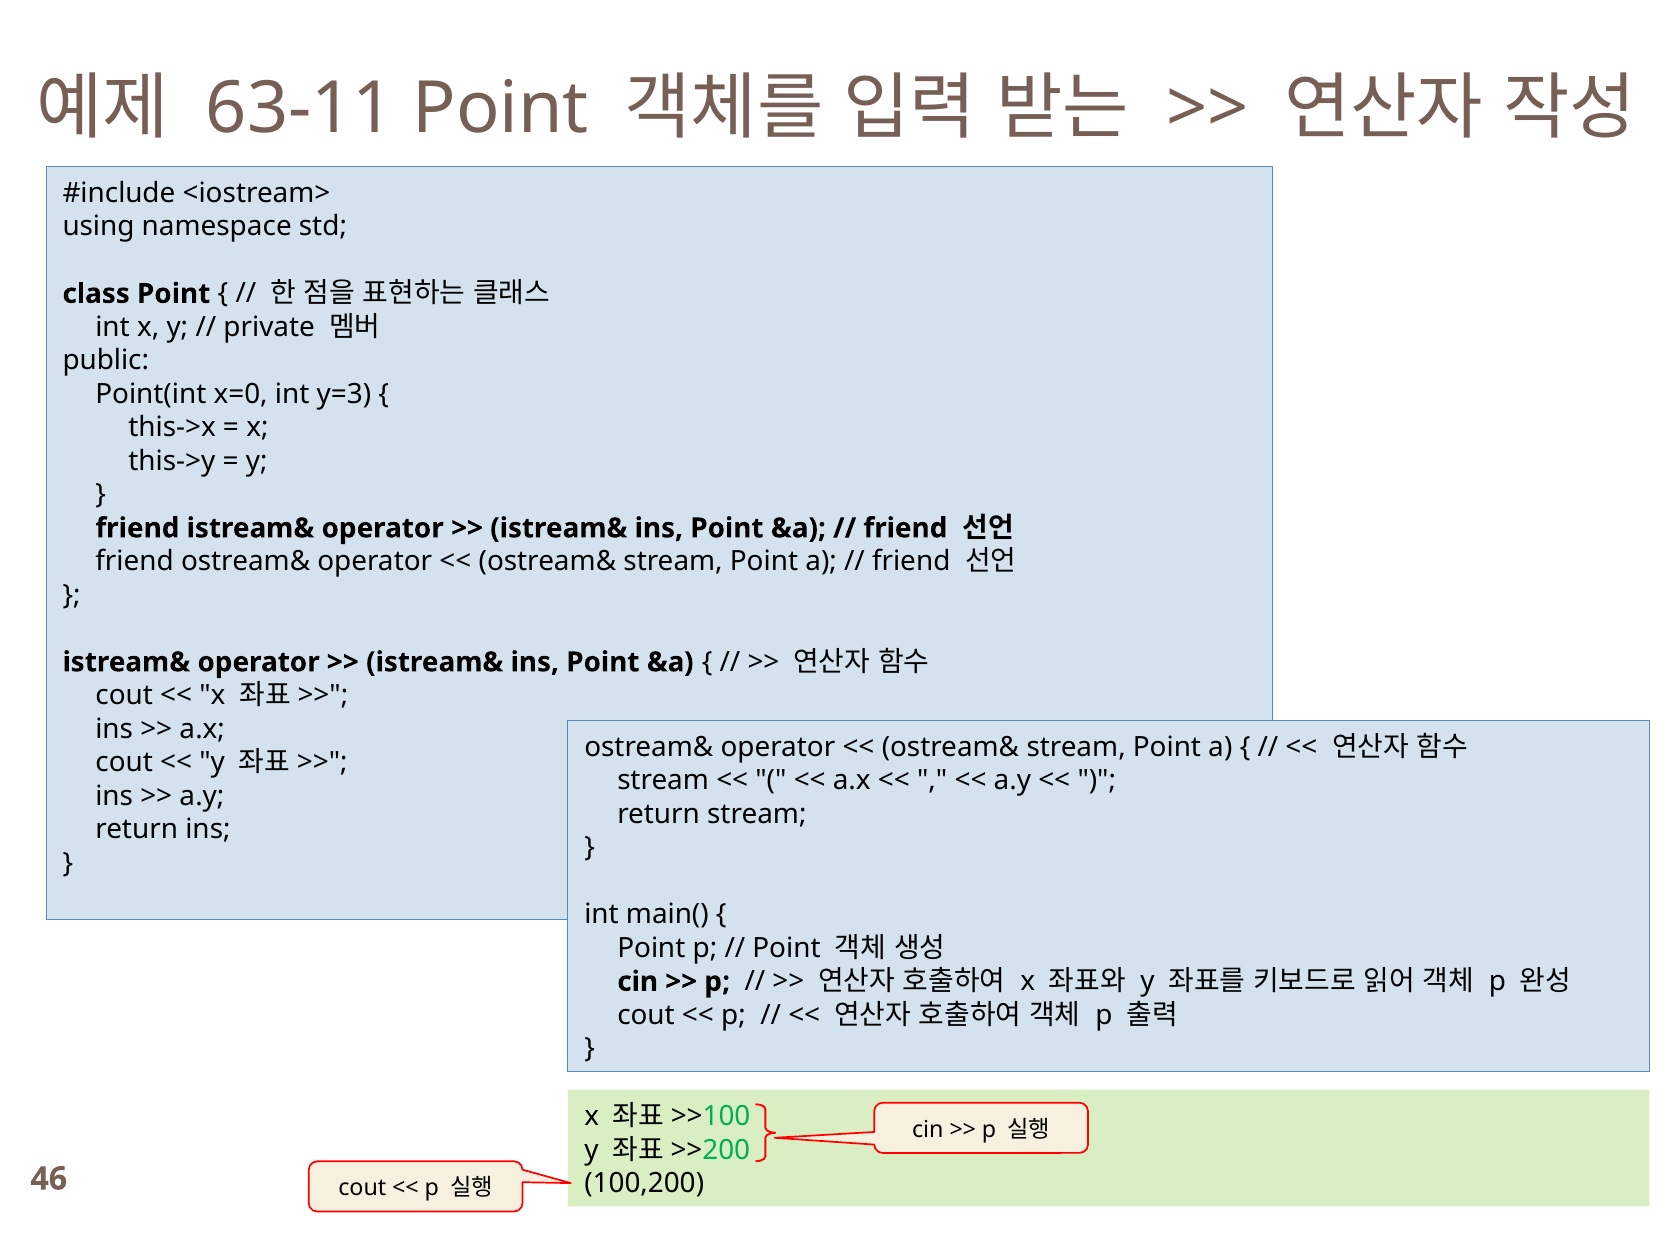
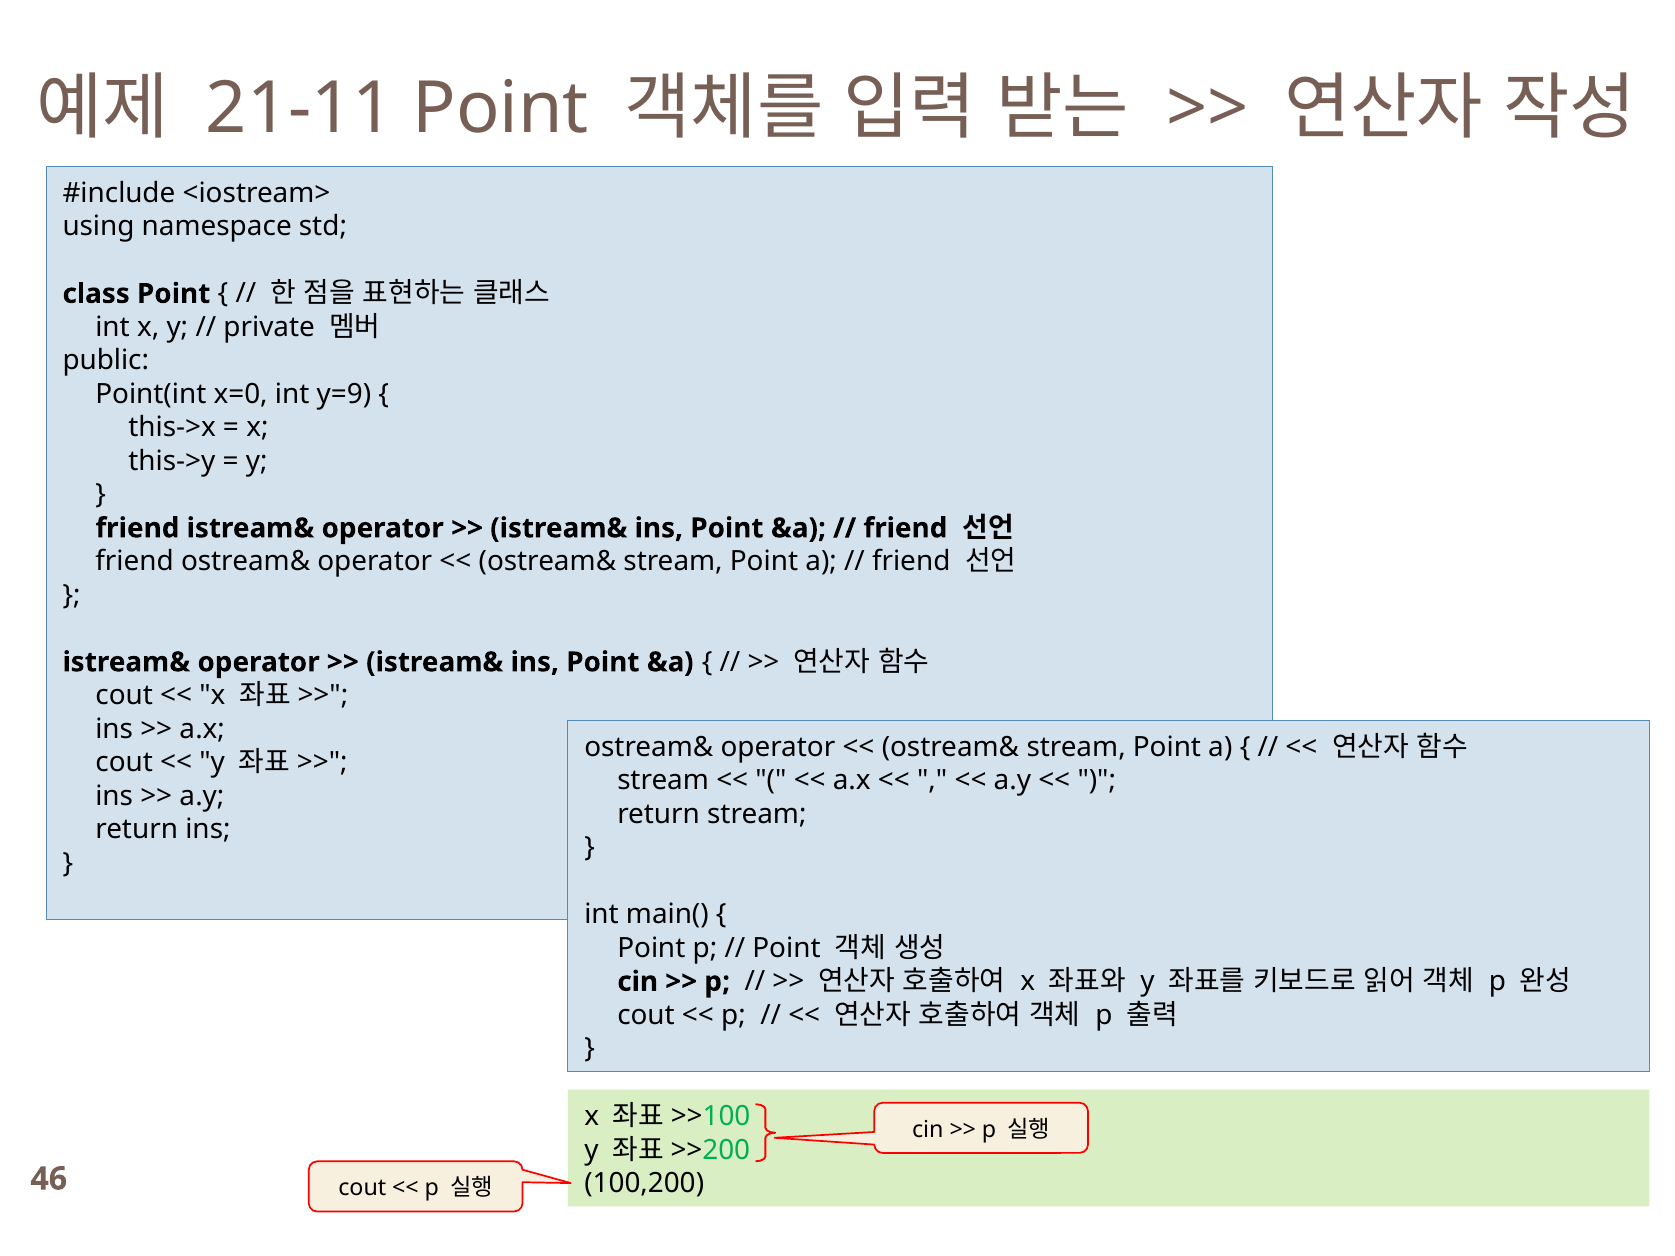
63-11: 63-11 -> 21-11
y=3: y=3 -> y=9
